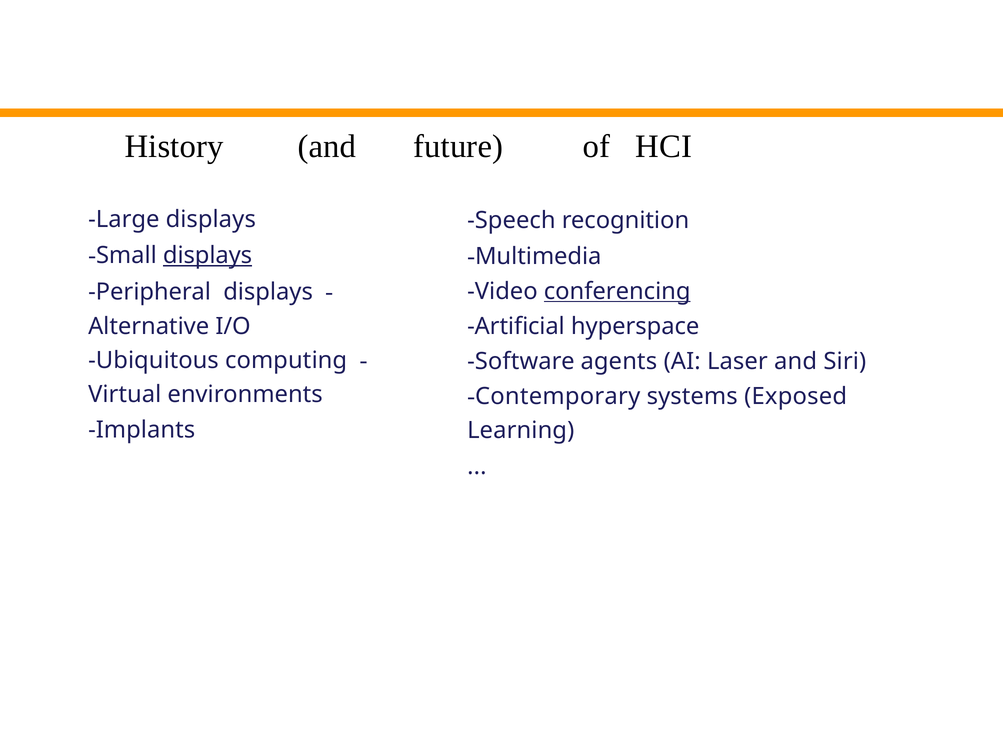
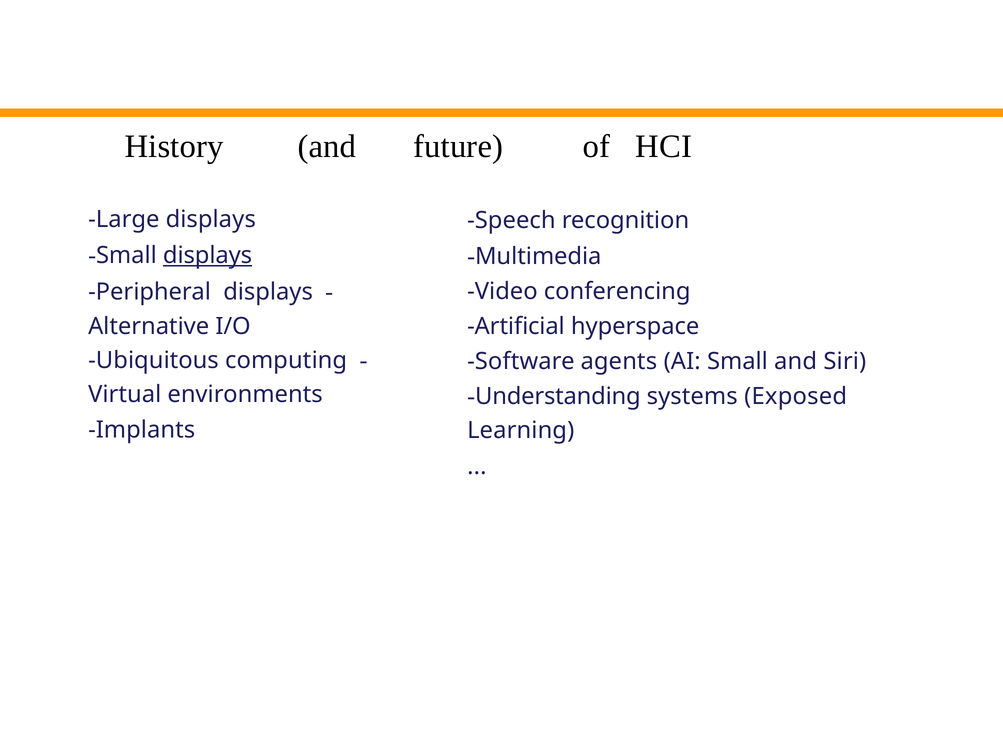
conferencing underline: present -> none
AI Laser: Laser -> Small
Contemporary: Contemporary -> Understanding
